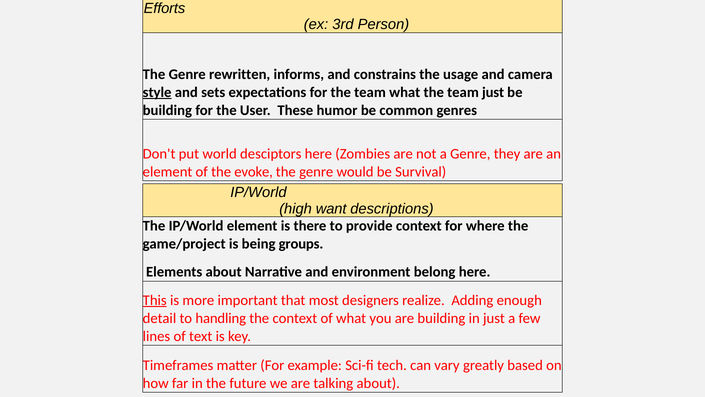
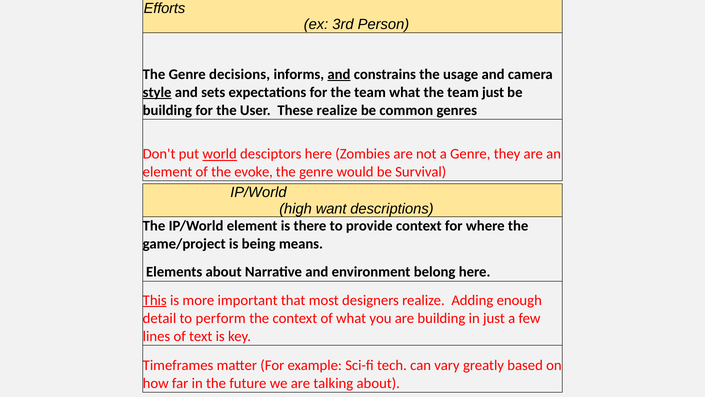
rewritten: rewritten -> decisions
and at (339, 74) underline: none -> present
These humor: humor -> realize
world underline: none -> present
groups: groups -> means
handling: handling -> perform
